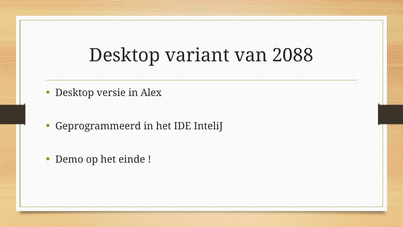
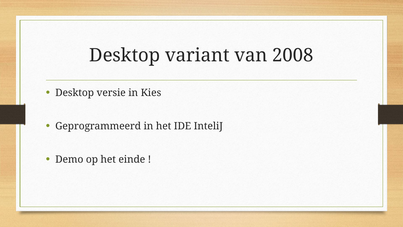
2088: 2088 -> 2008
Alex: Alex -> Kies
